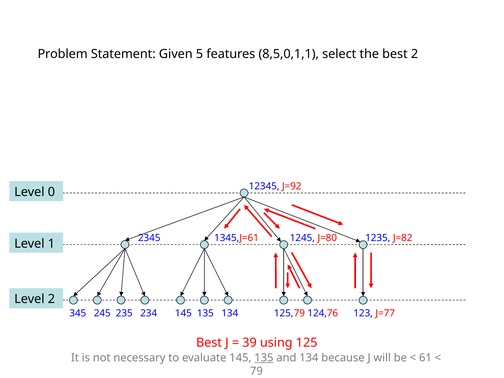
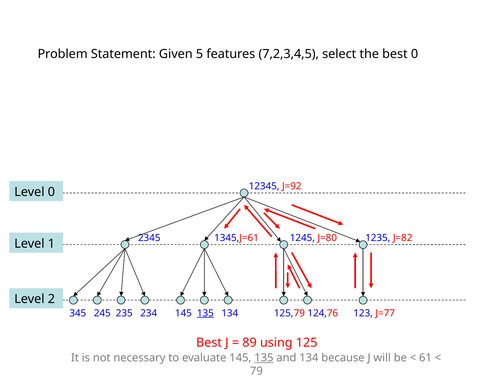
8,5,0,1,1: 8,5,0,1,1 -> 7,2,3,4,5
best 2: 2 -> 0
135 at (205, 313) underline: none -> present
39: 39 -> 89
